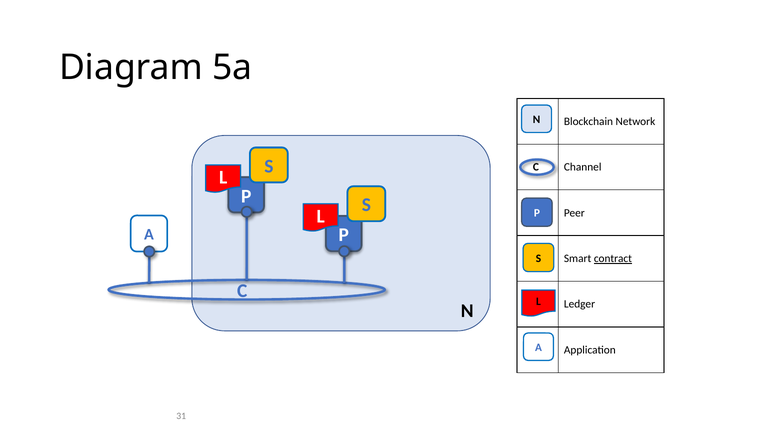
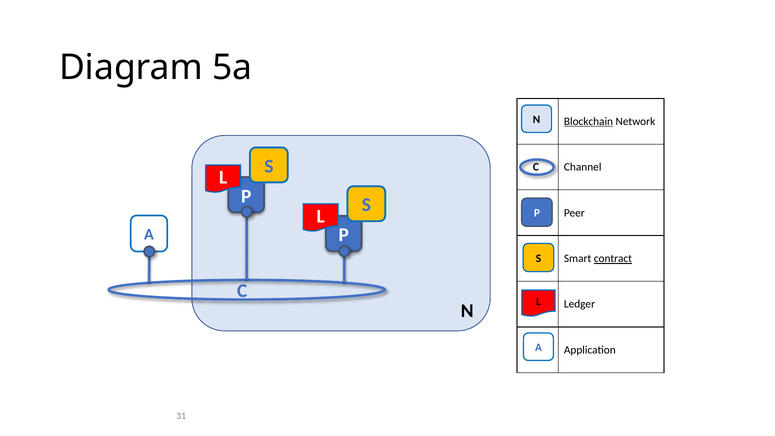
Blockchain underline: none -> present
